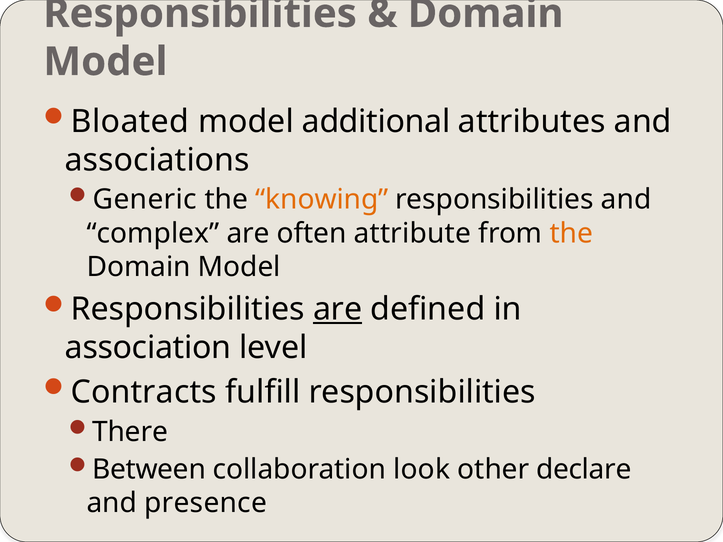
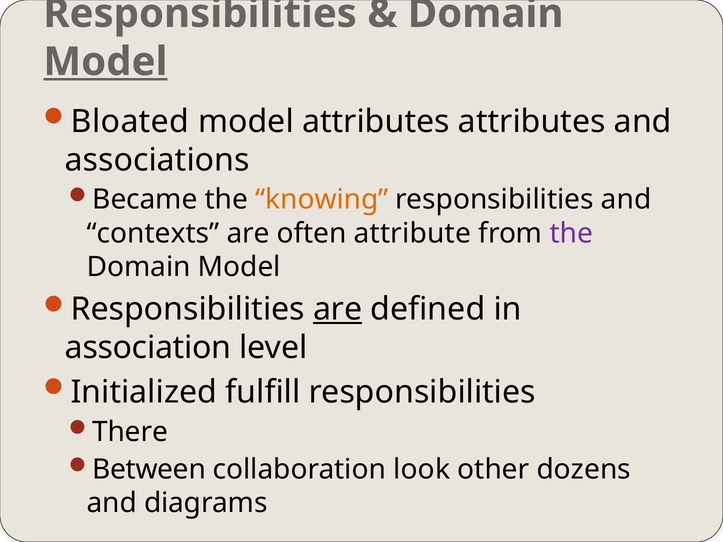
Model at (105, 62) underline: none -> present
model additional: additional -> attributes
Generic: Generic -> Became
complex: complex -> contexts
the at (571, 233) colour: orange -> purple
Contracts: Contracts -> Initialized
declare: declare -> dozens
presence: presence -> diagrams
